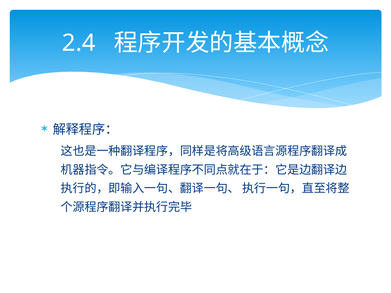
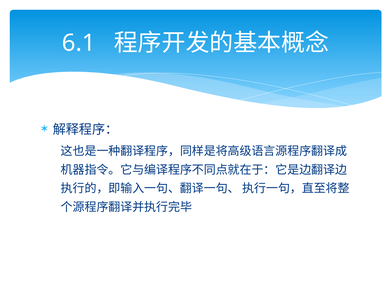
2.4: 2.4 -> 6.1
